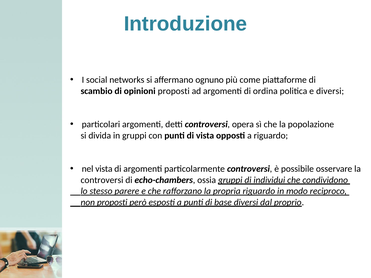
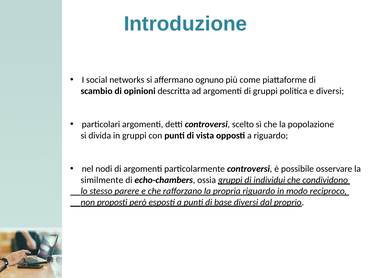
opinioni proposti: proposti -> descritta
di ordina: ordina -> gruppi
opera: opera -> scelto
nel vista: vista -> nodi
controversi at (102, 180): controversi -> similmente
